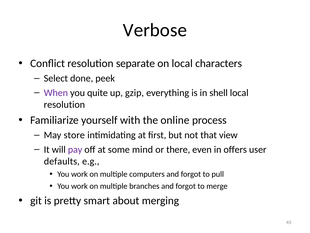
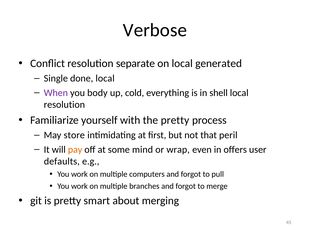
characters: characters -> generated
Select: Select -> Single
done peek: peek -> local
quite: quite -> body
gzip: gzip -> cold
the online: online -> pretty
view: view -> peril
pay colour: purple -> orange
there: there -> wrap
